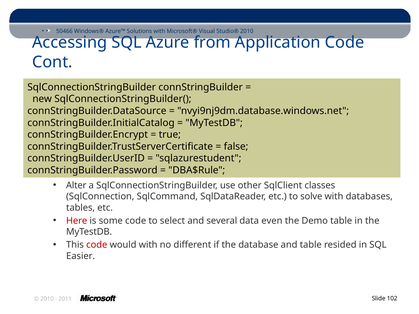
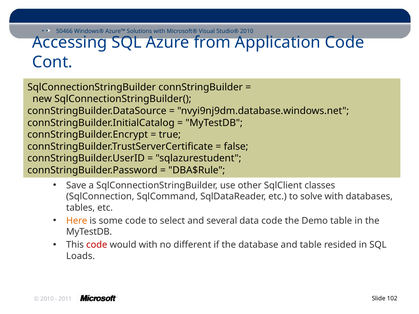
Alter: Alter -> Save
Here colour: red -> orange
data even: even -> code
Easier: Easier -> Loads
